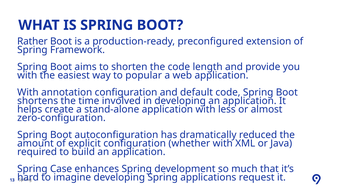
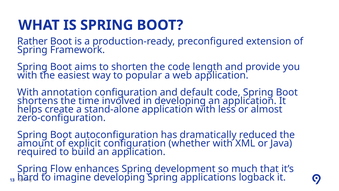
Case: Case -> Flow
request: request -> logback
